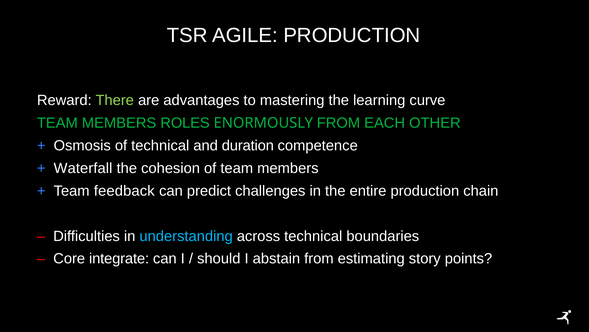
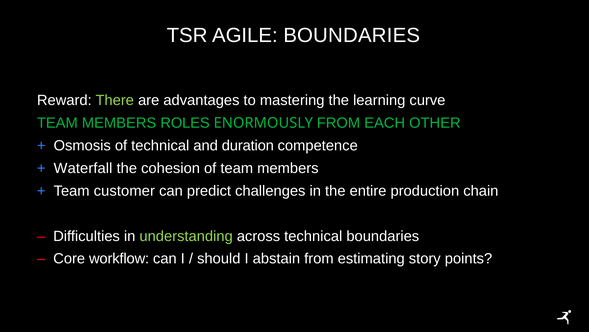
AGILE PRODUCTION: PRODUCTION -> BOUNDARIES
feedback: feedback -> customer
understanding colour: light blue -> light green
integrate: integrate -> workflow
